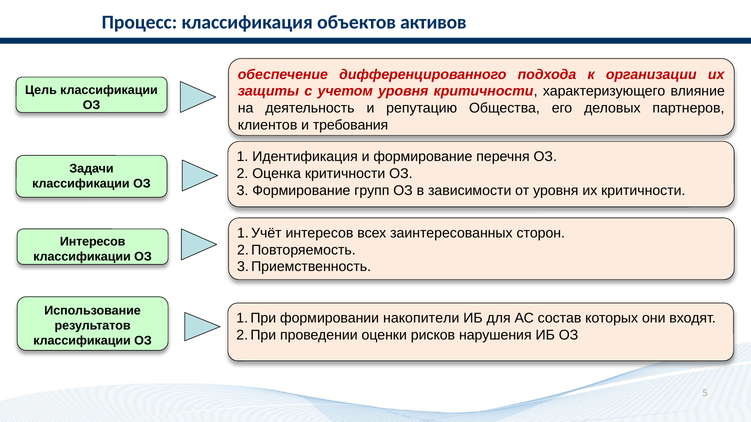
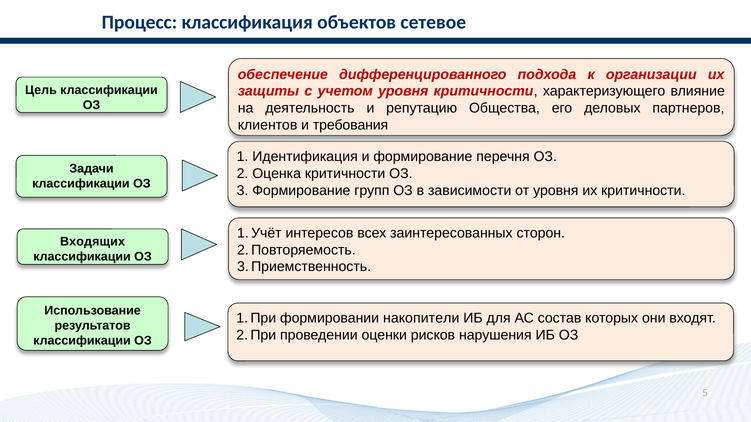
активов: активов -> сетевое
Интересов at (93, 242): Интересов -> Входящих
